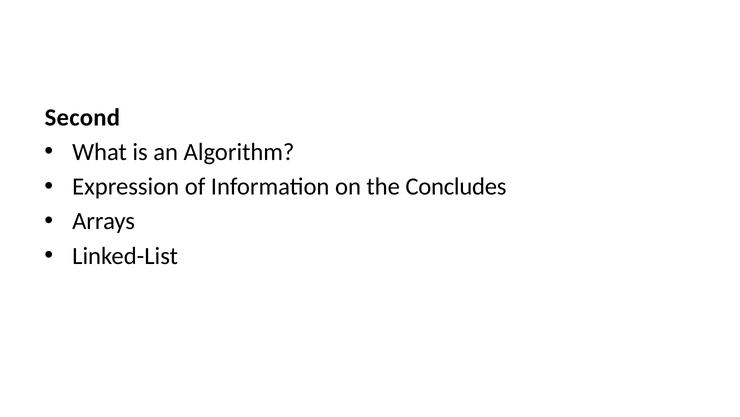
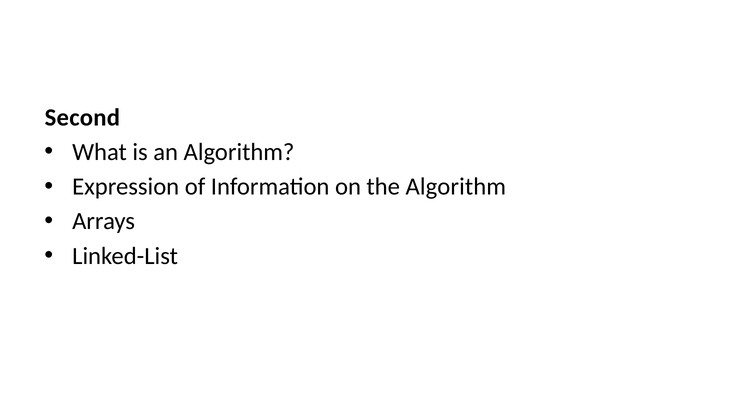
the Concludes: Concludes -> Algorithm
